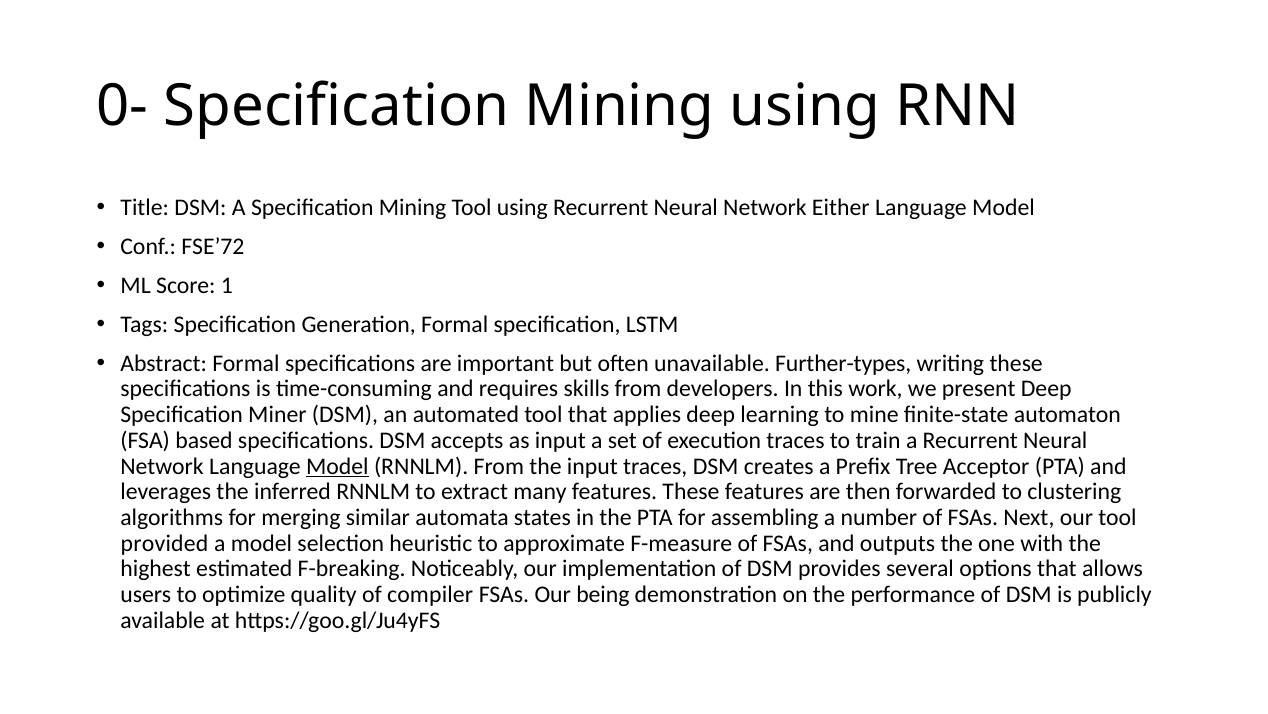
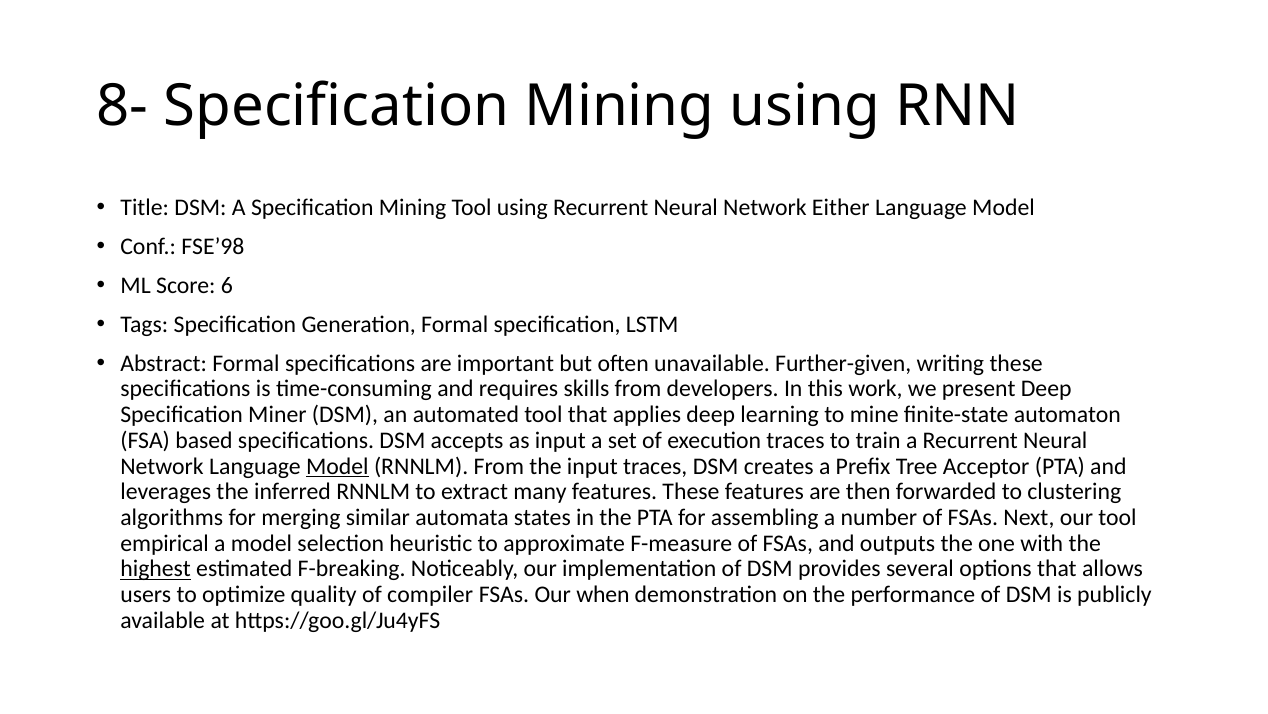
0-: 0- -> 8-
FSE’72: FSE’72 -> FSE’98
1: 1 -> 6
Further-types: Further-types -> Further-given
provided: provided -> empirical
highest underline: none -> present
being: being -> when
